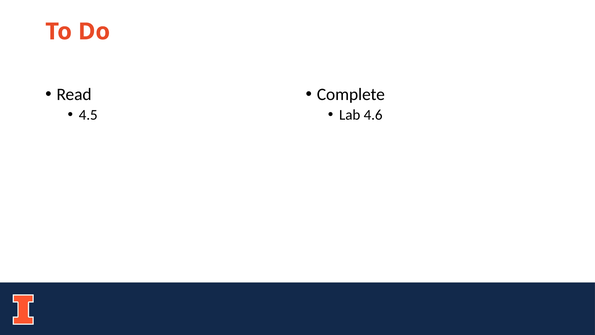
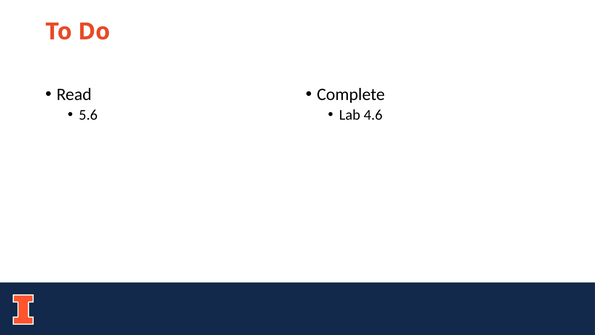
4.5: 4.5 -> 5.6
